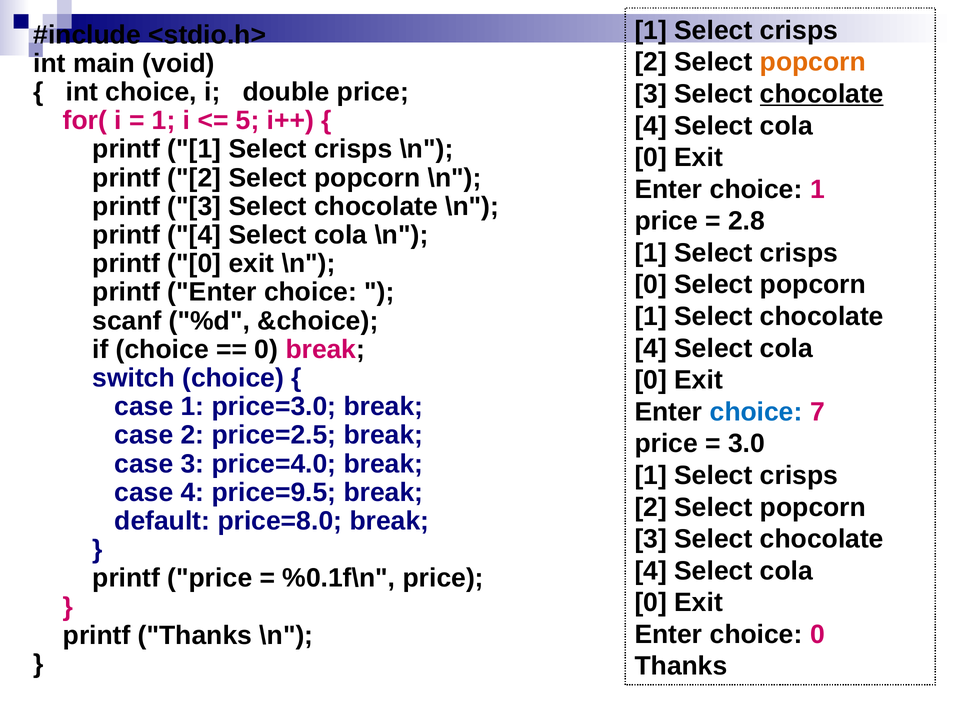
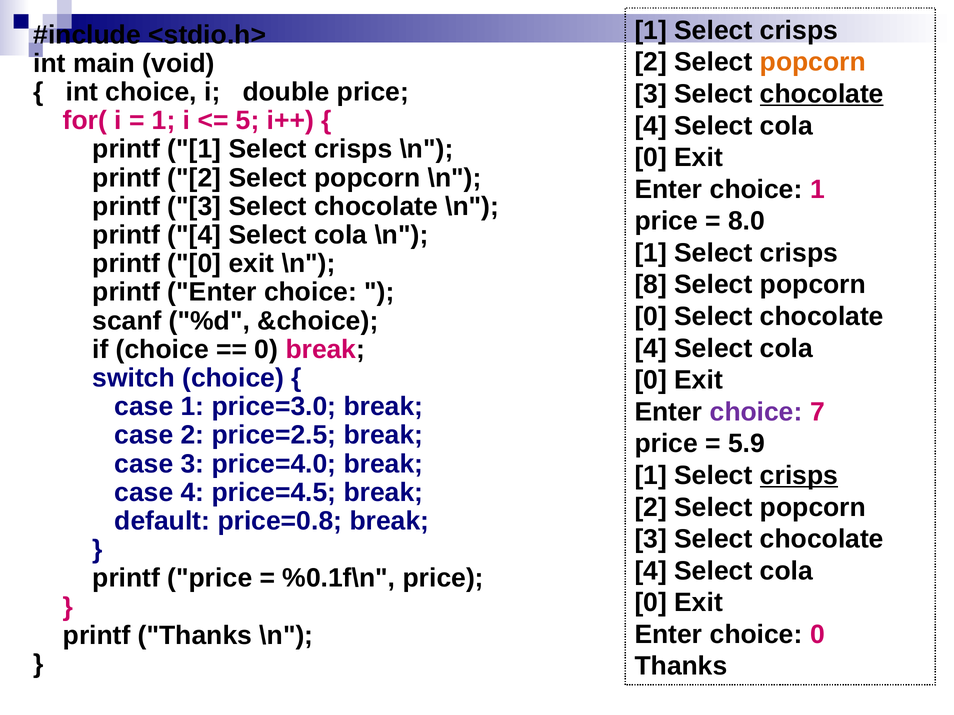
2.8: 2.8 -> 8.0
0 at (651, 285): 0 -> 8
1 at (651, 317): 1 -> 0
choice at (756, 412) colour: blue -> purple
3.0: 3.0 -> 5.9
crisps at (799, 476) underline: none -> present
price=9.5: price=9.5 -> price=4.5
price=8.0: price=8.0 -> price=0.8
